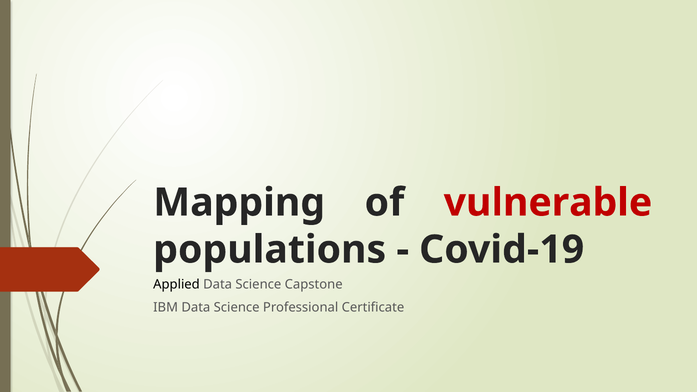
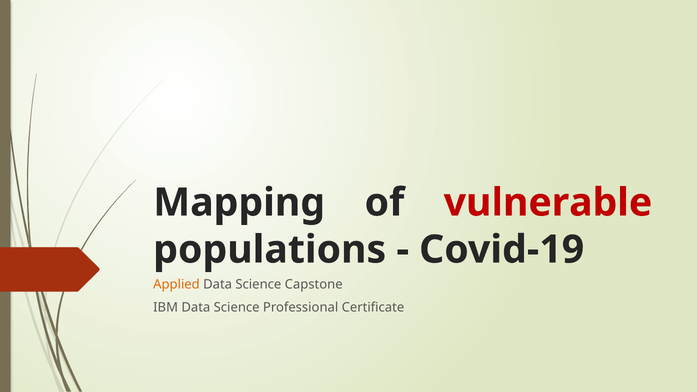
Applied colour: black -> orange
